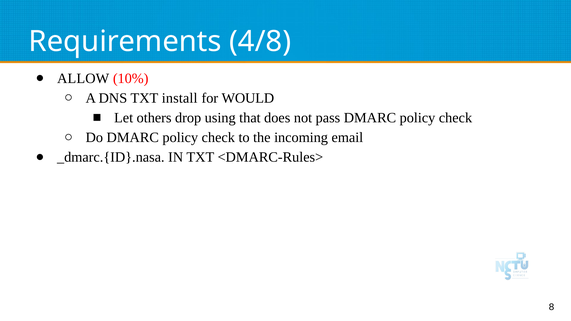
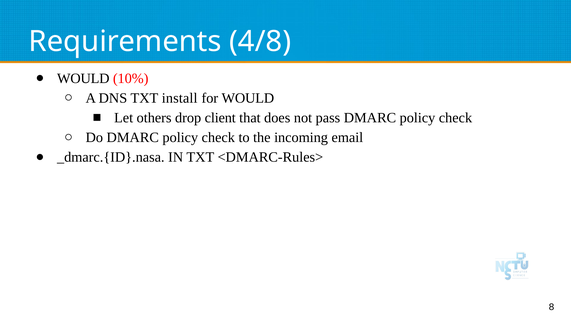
ALLOW at (83, 79): ALLOW -> WOULD
using: using -> client
